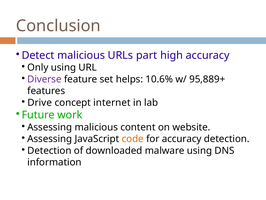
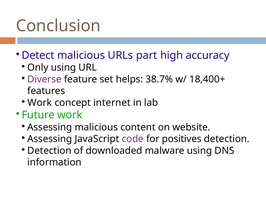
10.6%: 10.6% -> 38.7%
95,889+: 95,889+ -> 18,400+
Drive at (40, 102): Drive -> Work
code colour: orange -> purple
for accuracy: accuracy -> positives
